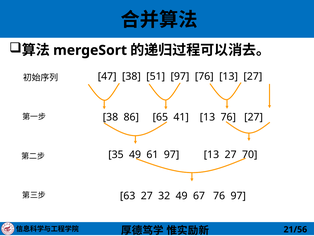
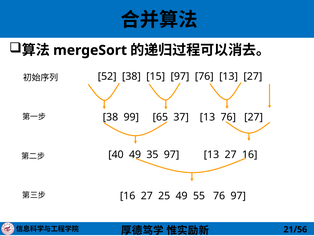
47: 47 -> 52
51: 51 -> 15
86: 86 -> 99
41: 41 -> 37
35: 35 -> 40
61: 61 -> 35
27 70: 70 -> 16
63 at (128, 196): 63 -> 16
32: 32 -> 25
67: 67 -> 55
